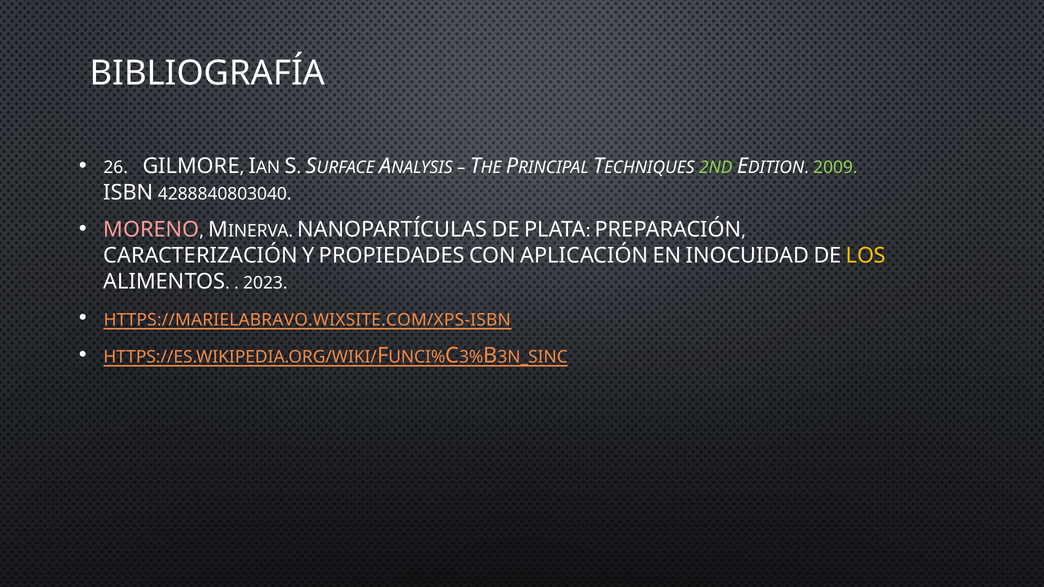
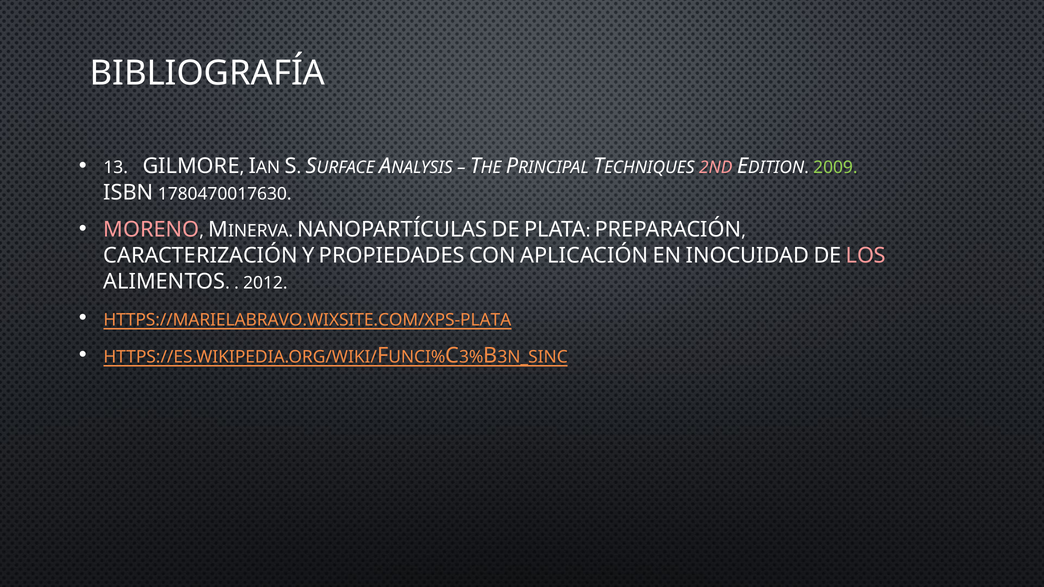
26: 26 -> 13
2ND colour: light green -> pink
4288840803040: 4288840803040 -> 1780470017630
LOS colour: yellow -> pink
2023: 2023 -> 2012
HTTPS://MARIELABRAVO.WIXSITE.COM/XPS-ISBN: HTTPS://MARIELABRAVO.WIXSITE.COM/XPS-ISBN -> HTTPS://MARIELABRAVO.WIXSITE.COM/XPS-PLATA
